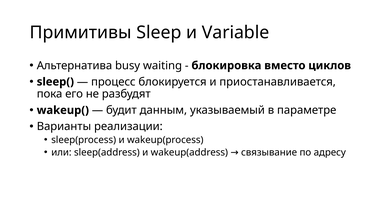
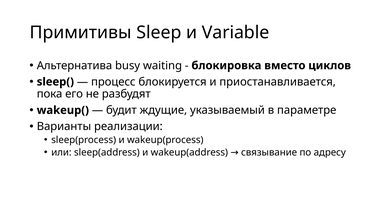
данным: данным -> ждущие
